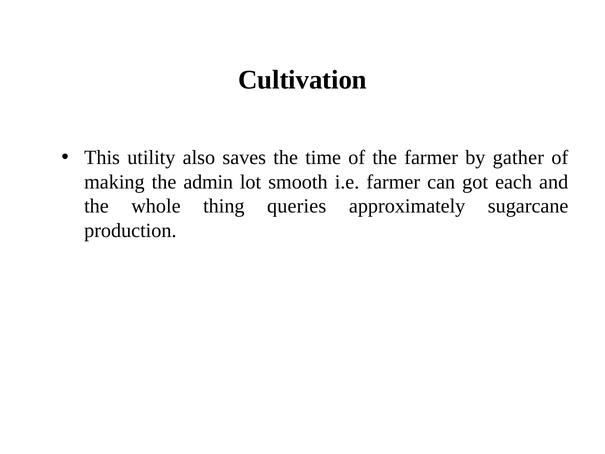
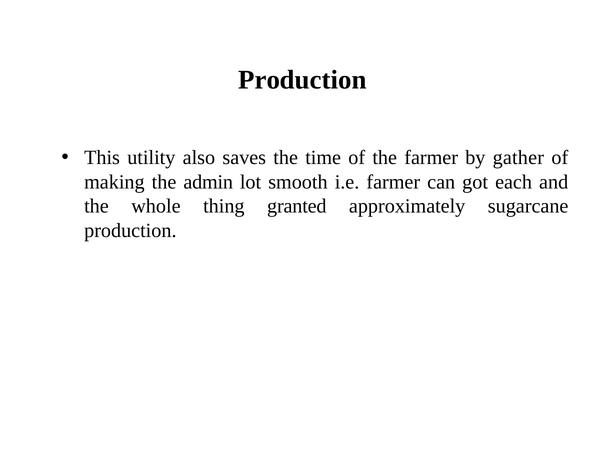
Cultivation at (302, 80): Cultivation -> Production
queries: queries -> granted
